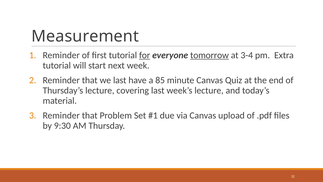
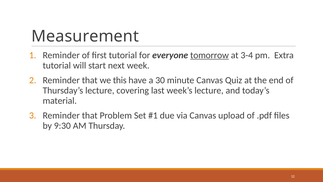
for underline: present -> none
we last: last -> this
85: 85 -> 30
